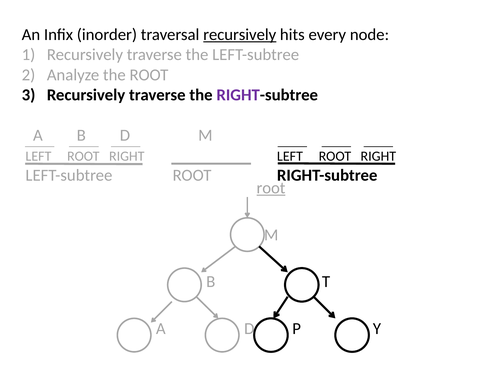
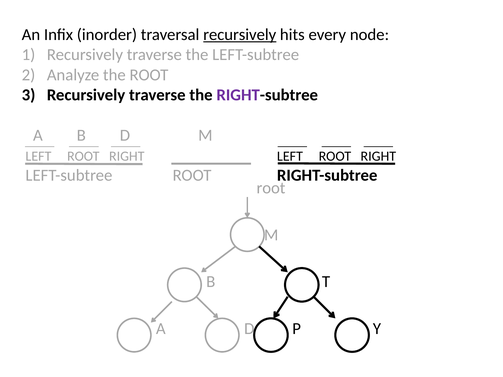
root at (271, 188) underline: present -> none
